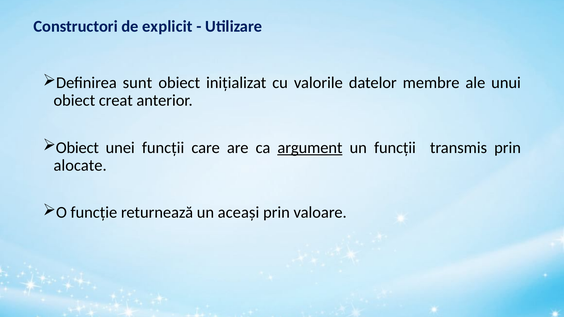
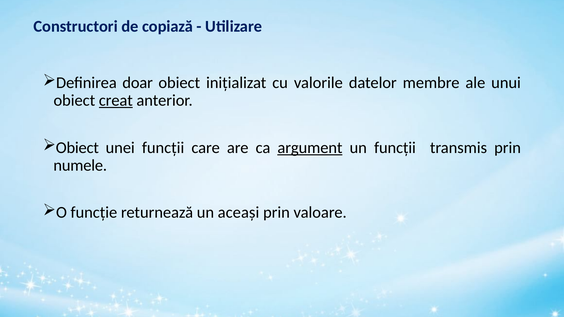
explicit: explicit -> copiază
sunt: sunt -> doar
creat underline: none -> present
alocate: alocate -> numele
